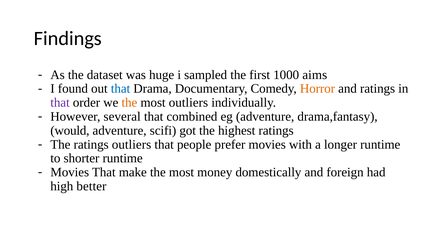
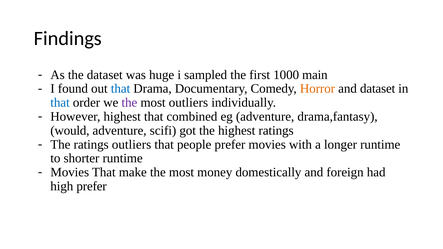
aims: aims -> main
and ratings: ratings -> dataset
that at (60, 103) colour: purple -> blue
the at (129, 103) colour: orange -> purple
However several: several -> highest
high better: better -> prefer
